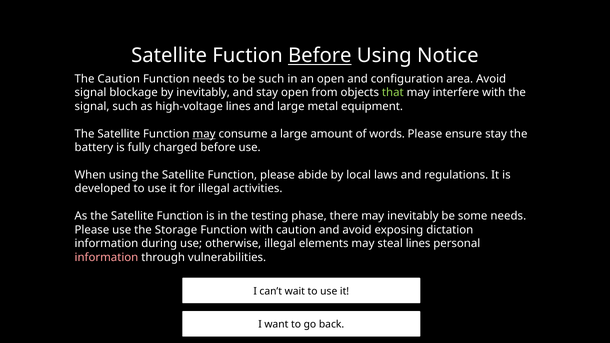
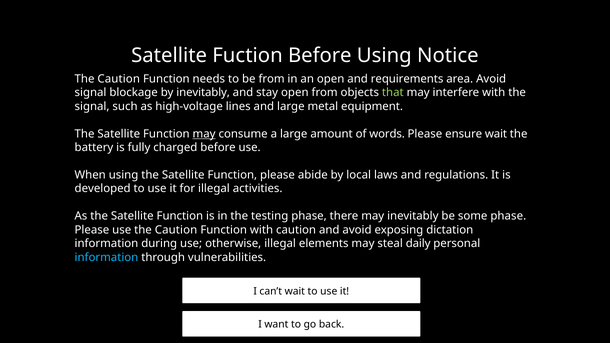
Before at (320, 56) underline: present -> none
be such: such -> from
configuration: configuration -> requirements
ensure stay: stay -> wait
some needs: needs -> phase
use the Storage: Storage -> Caution
steal lines: lines -> daily
information at (106, 257) colour: pink -> light blue
